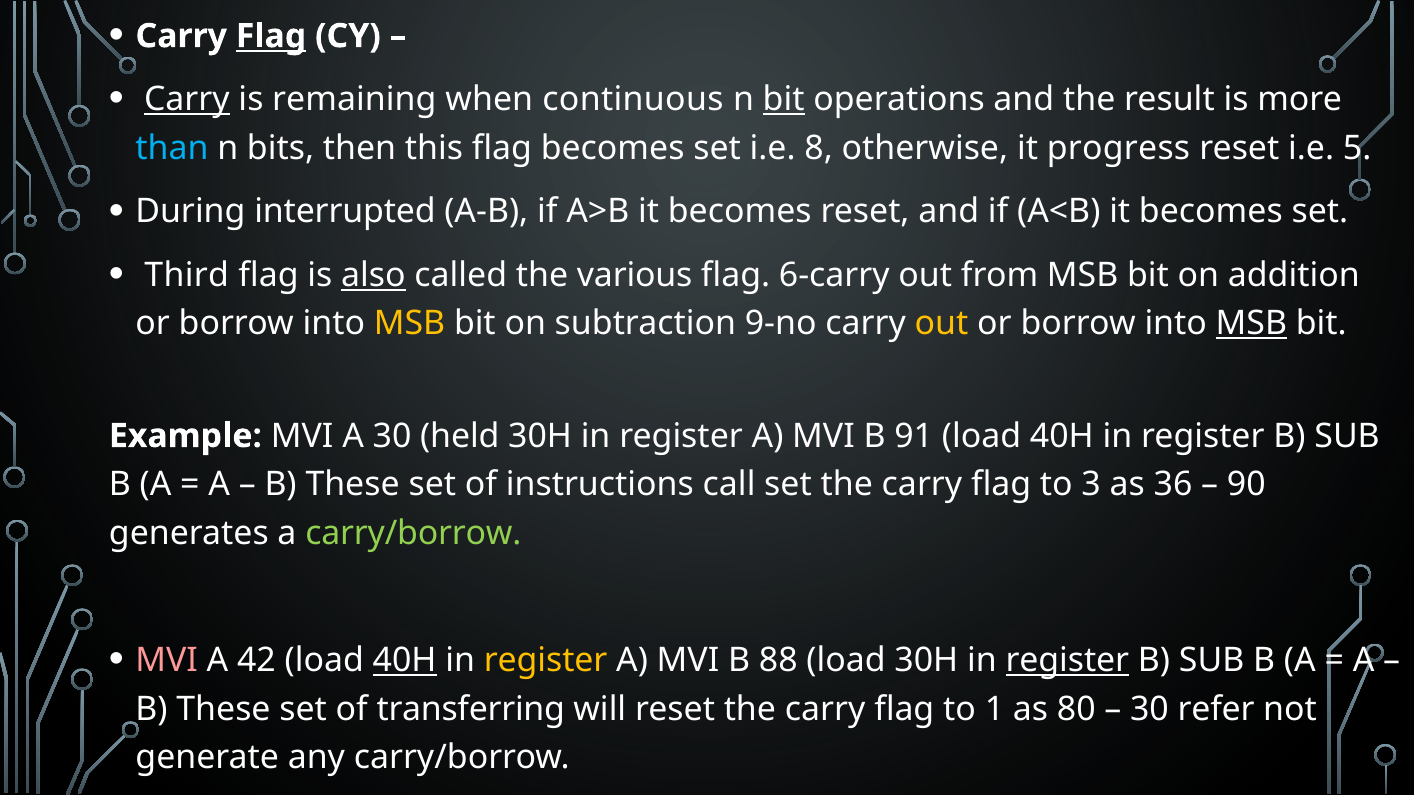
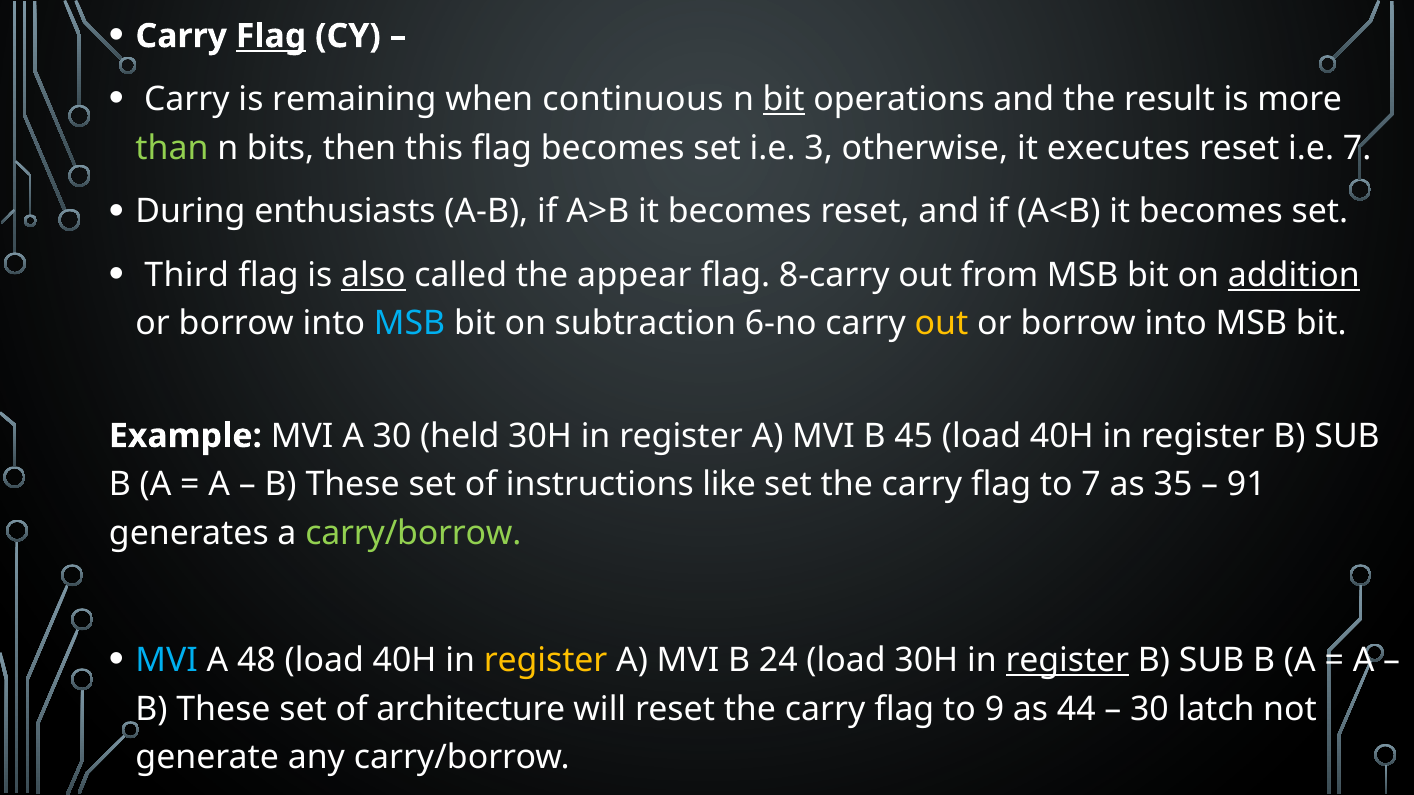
Carry at (187, 100) underline: present -> none
than colour: light blue -> light green
8: 8 -> 3
progress: progress -> executes
i.e 5: 5 -> 7
interrupted: interrupted -> enthusiasts
various: various -> appear
6-carry: 6-carry -> 8-carry
addition underline: none -> present
MSB at (410, 324) colour: yellow -> light blue
9-no: 9-no -> 6-no
MSB at (1251, 324) underline: present -> none
91: 91 -> 45
call: call -> like
to 3: 3 -> 7
36: 36 -> 35
90: 90 -> 91
MVI at (167, 660) colour: pink -> light blue
42: 42 -> 48
40H at (405, 660) underline: present -> none
88: 88 -> 24
transferring: transferring -> architecture
1: 1 -> 9
80: 80 -> 44
refer: refer -> latch
